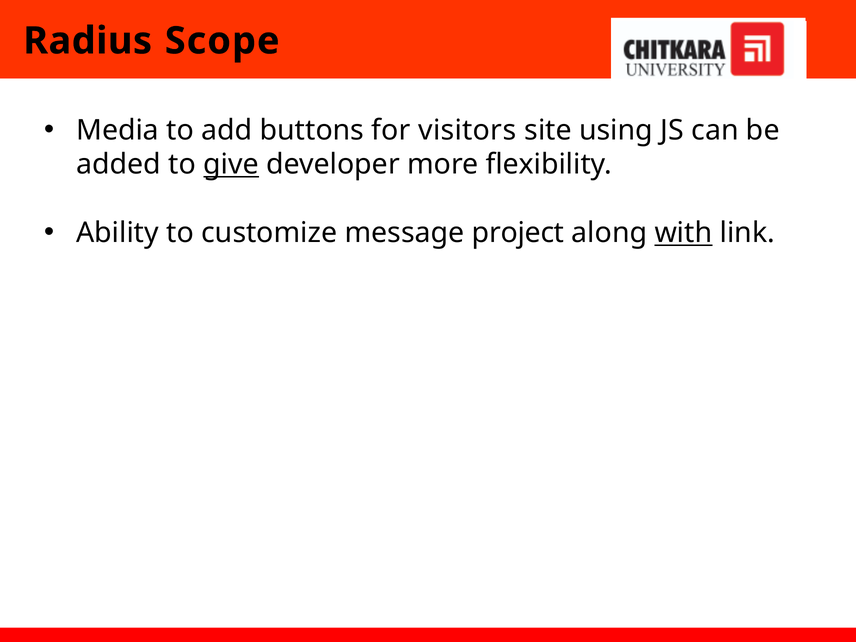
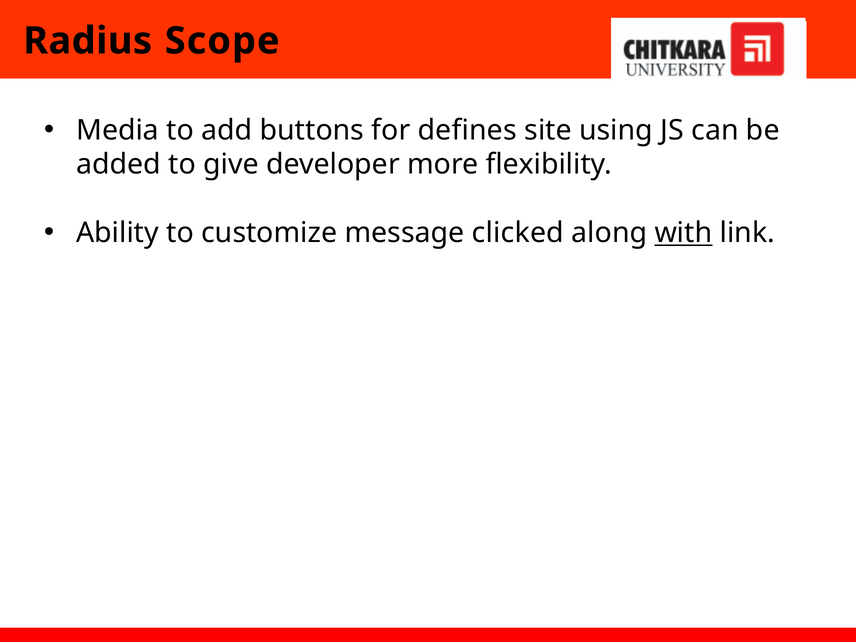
visitors: visitors -> defines
give underline: present -> none
project: project -> clicked
